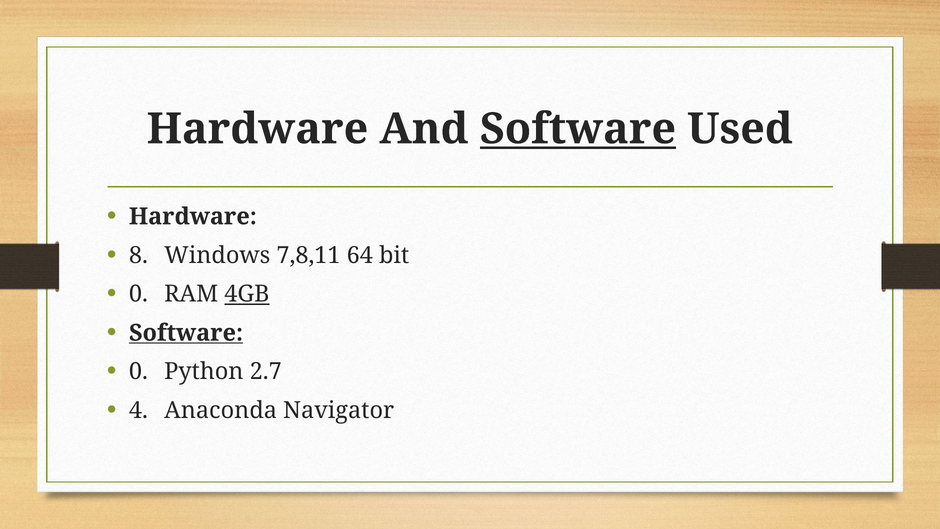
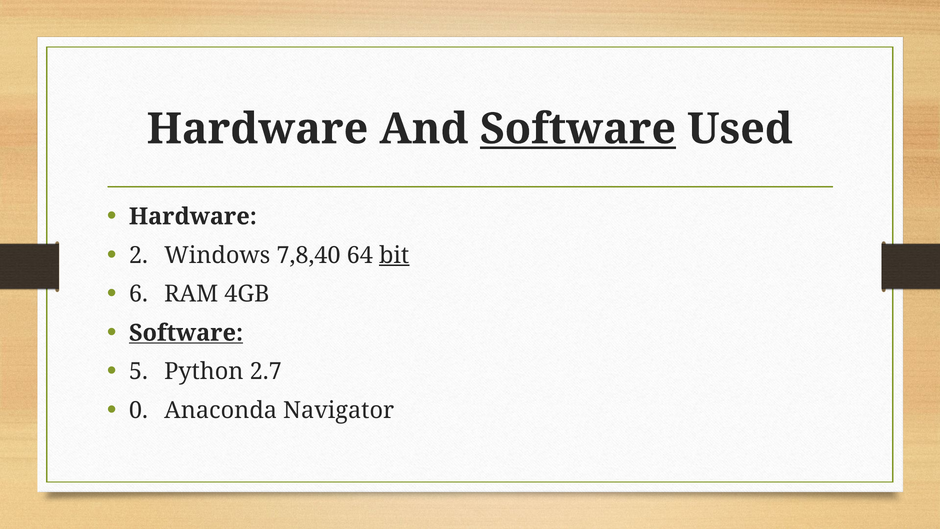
8: 8 -> 2
7,8,11: 7,8,11 -> 7,8,40
bit underline: none -> present
0 at (138, 294): 0 -> 6
4GB underline: present -> none
0 at (138, 372): 0 -> 5
4: 4 -> 0
